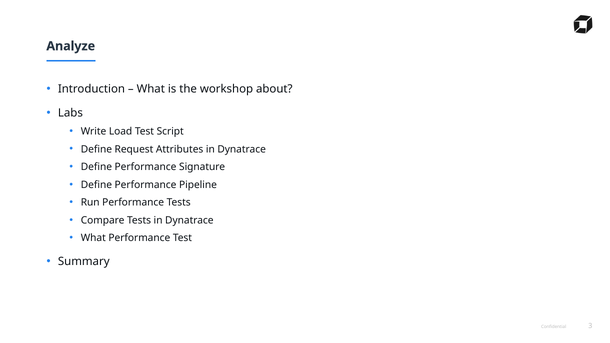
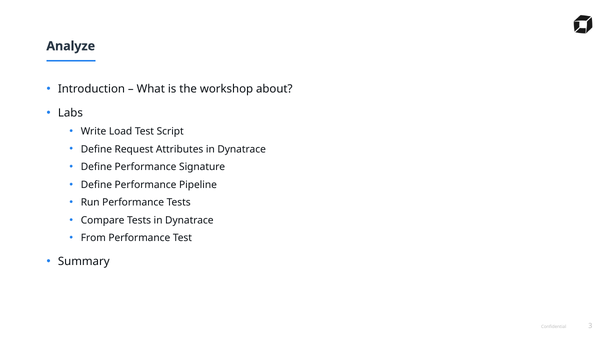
What at (93, 238): What -> From
